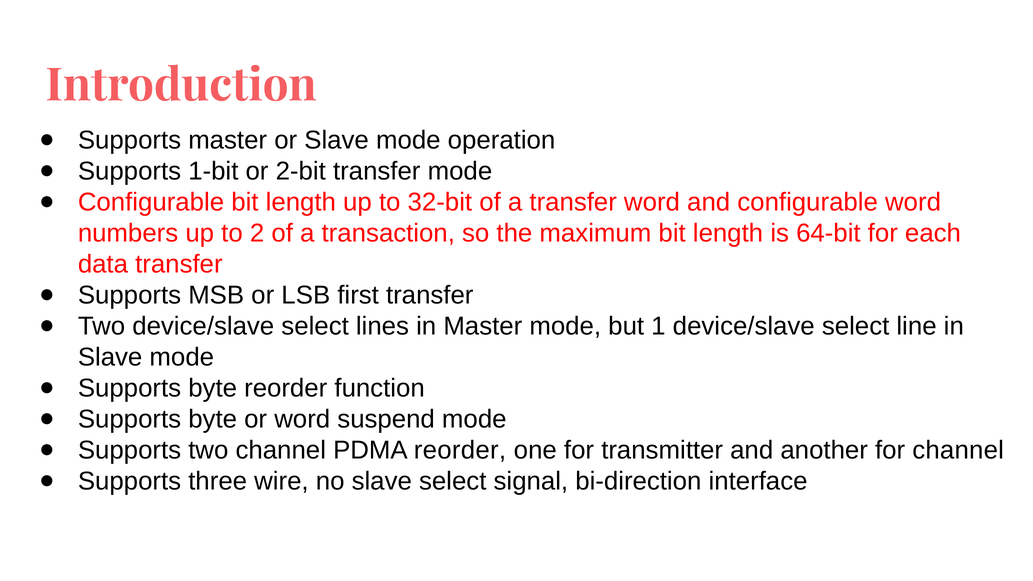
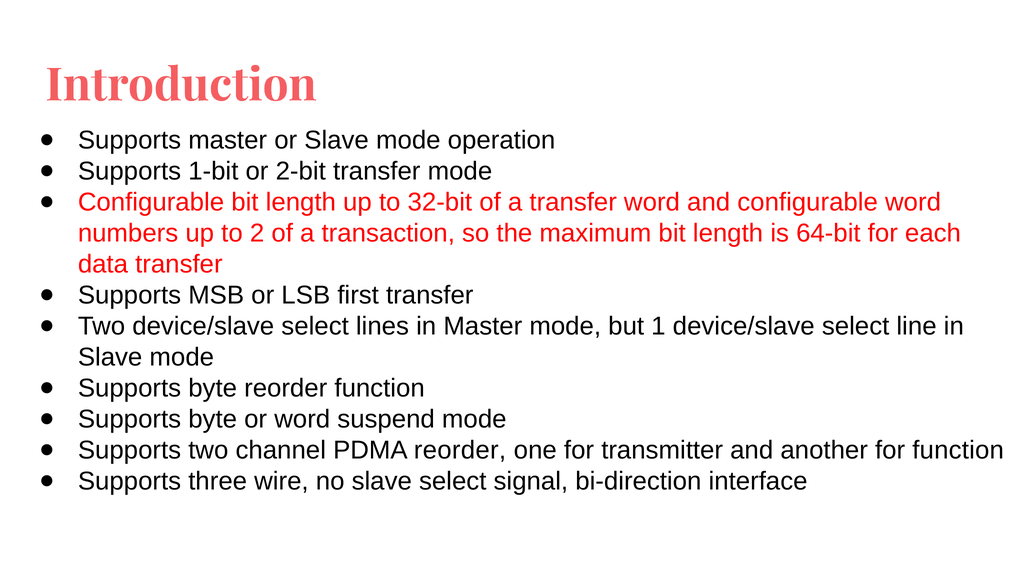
for channel: channel -> function
